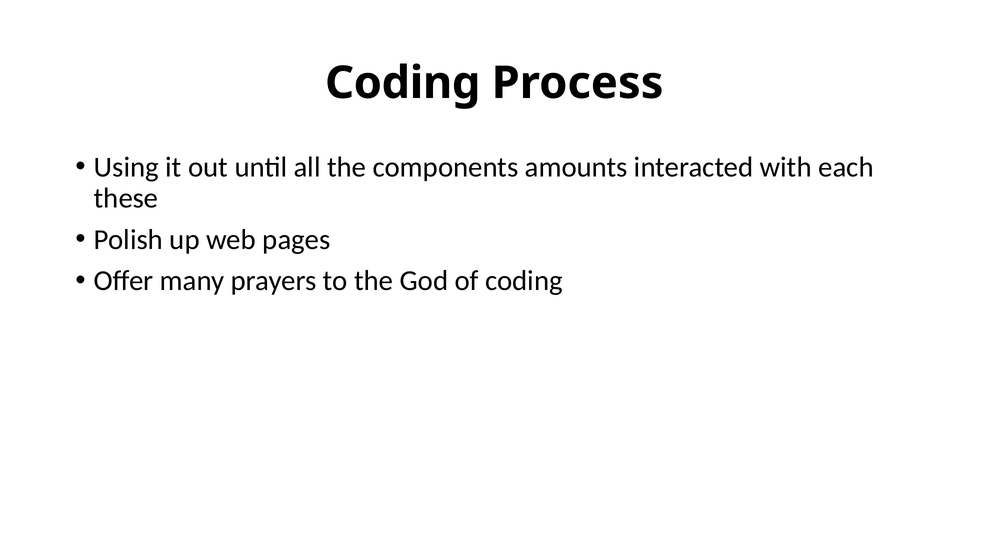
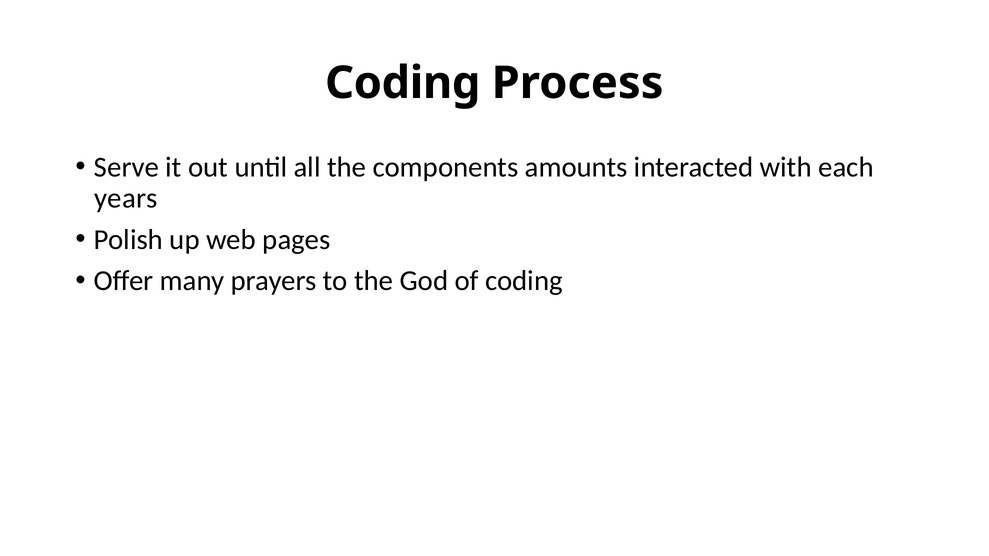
Using: Using -> Serve
these: these -> years
